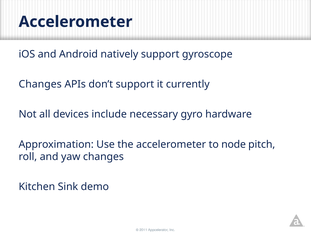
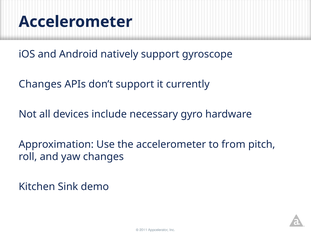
node: node -> from
